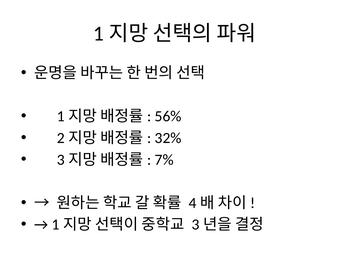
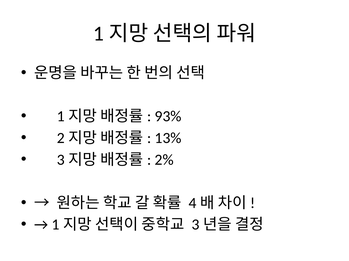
56%: 56% -> 93%
32%: 32% -> 13%
7%: 7% -> 2%
